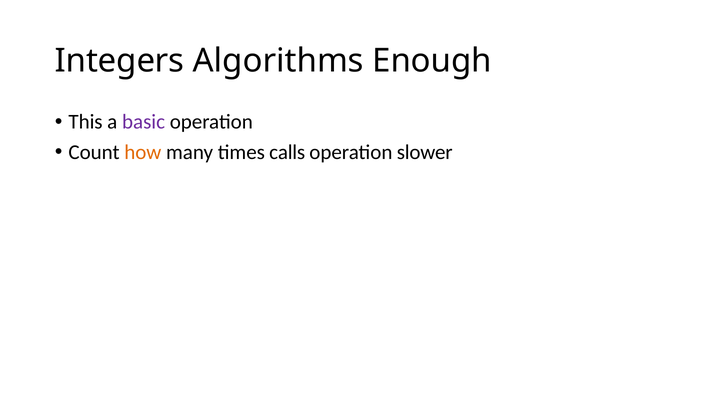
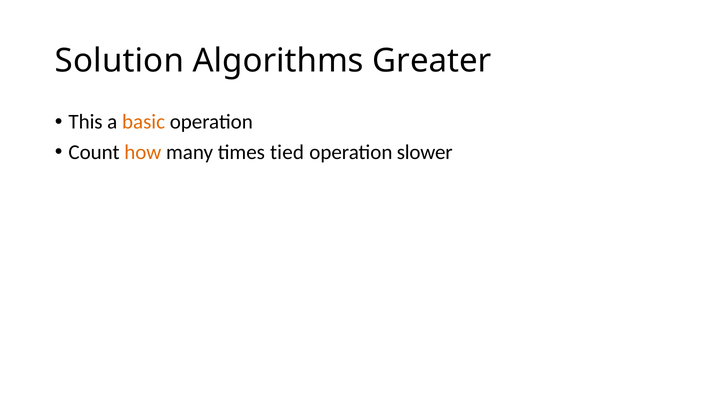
Integers: Integers -> Solution
Enough: Enough -> Greater
basic colour: purple -> orange
calls: calls -> tied
